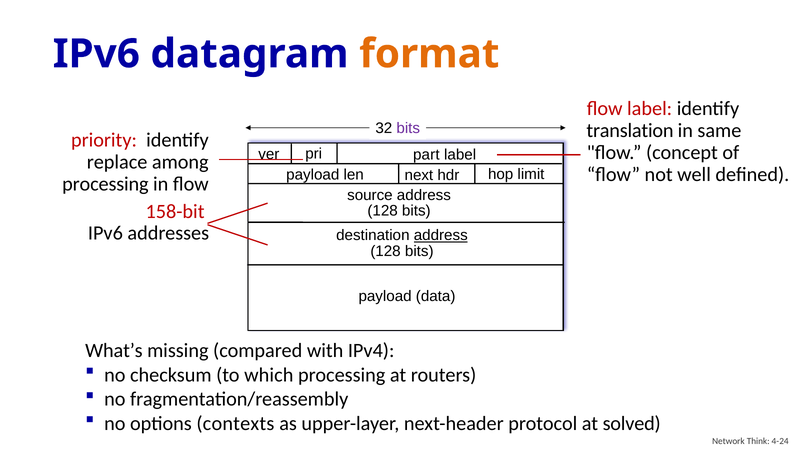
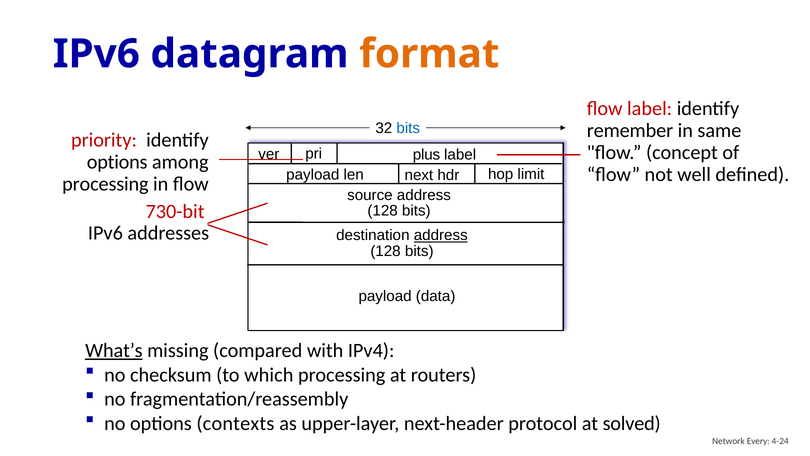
bits at (408, 128) colour: purple -> blue
translation: translation -> remember
part: part -> plus
replace at (117, 162): replace -> options
158-bit: 158-bit -> 730-bit
What’s underline: none -> present
Think: Think -> Every
